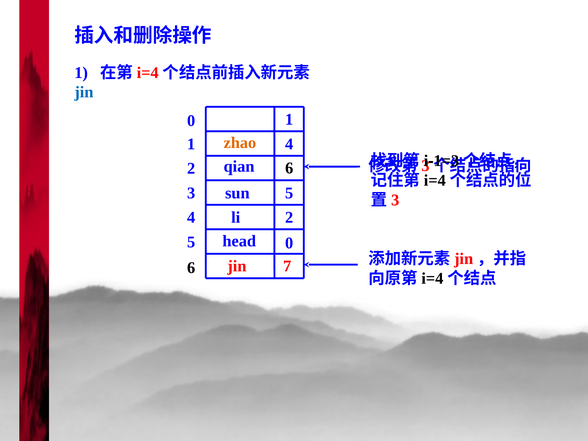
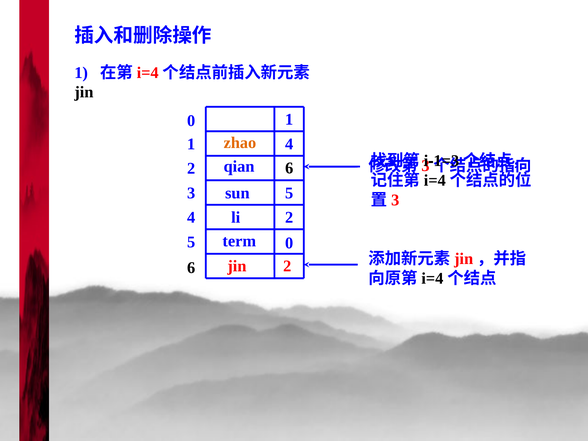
jin at (84, 92) colour: blue -> black
head: head -> term
jin 7: 7 -> 2
